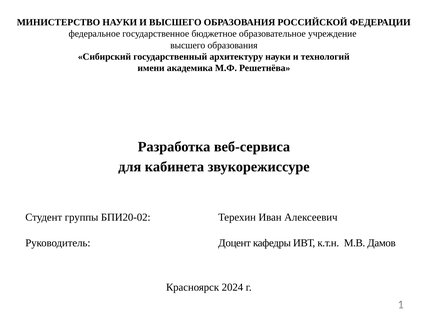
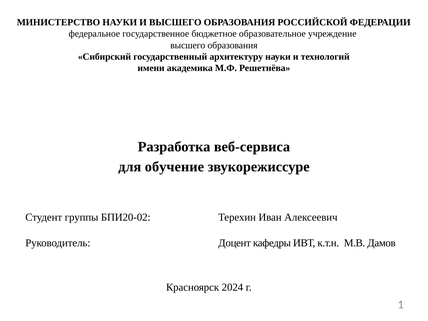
кабинета: кабинета -> обучение
